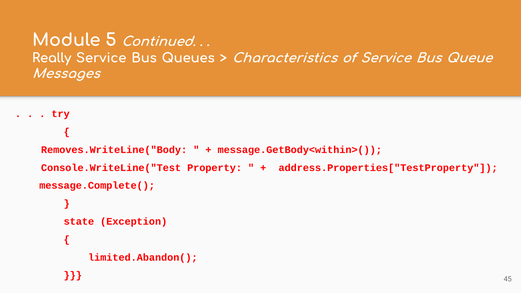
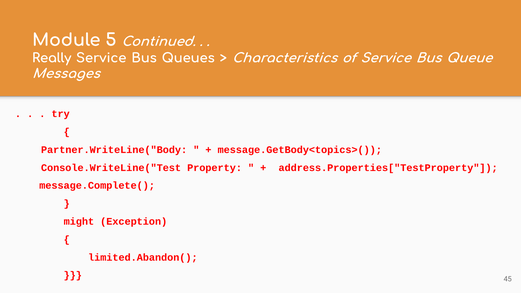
Removes.WriteLine("Body: Removes.WriteLine("Body -> Partner.WriteLine("Body
message.GetBody<within>(: message.GetBody<within>( -> message.GetBody<topics>(
state: state -> might
